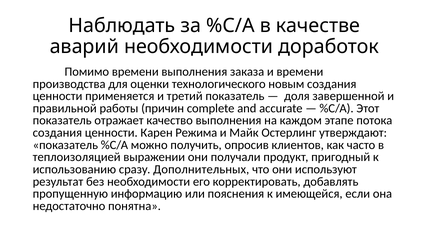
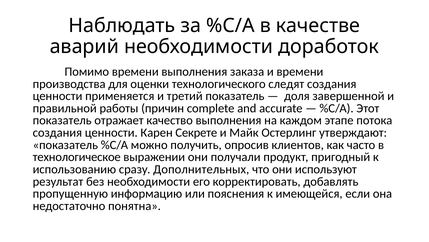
новым: новым -> следят
Режима: Режима -> Секрете
теплоизоляцией: теплоизоляцией -> технологическое
